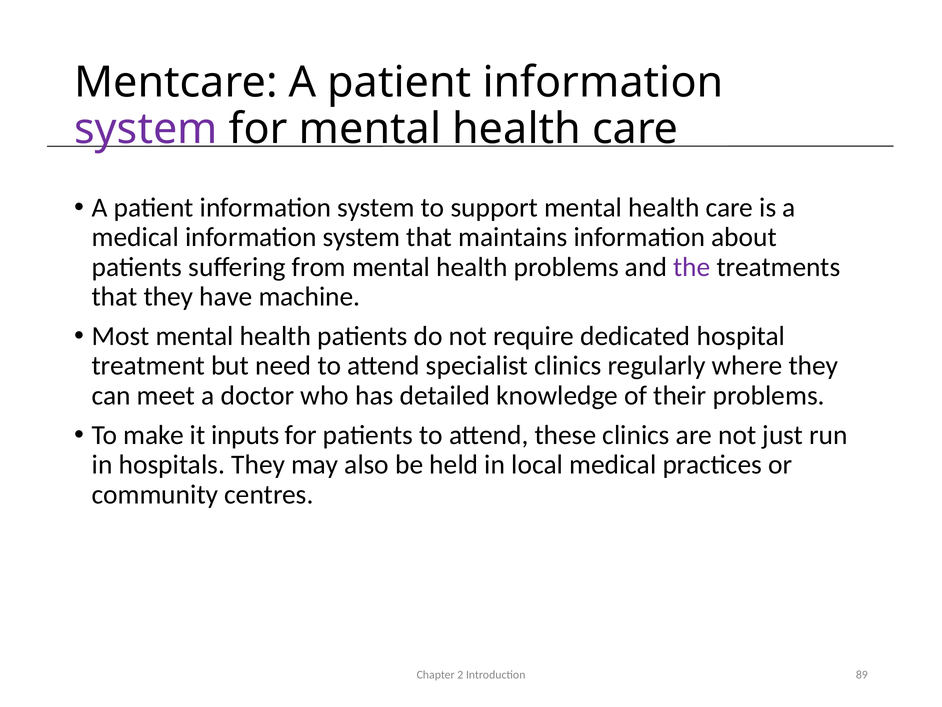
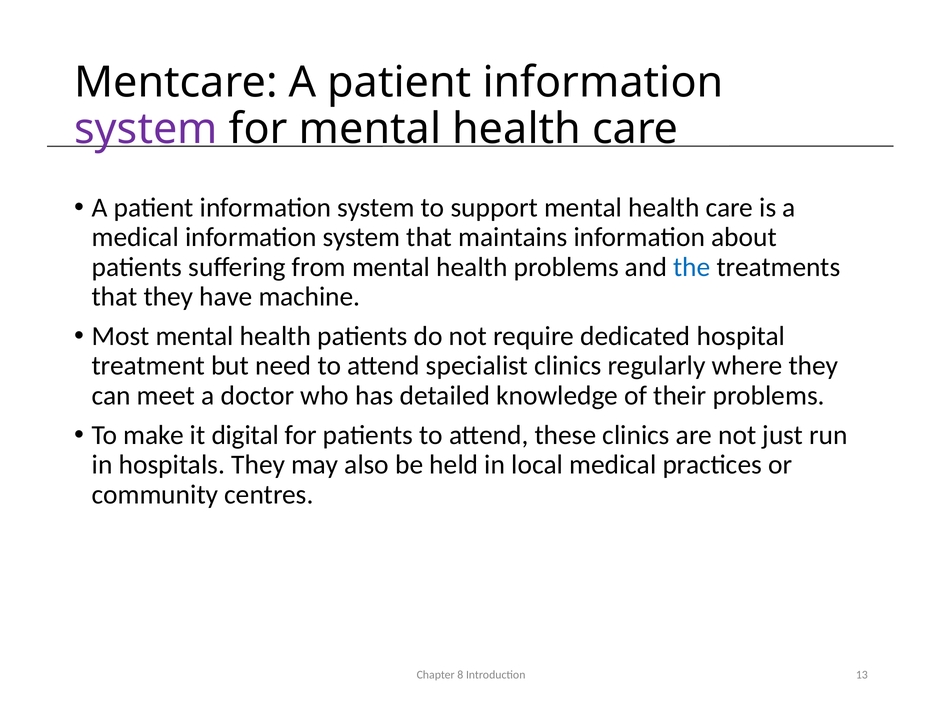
the colour: purple -> blue
inputs: inputs -> digital
2: 2 -> 8
89: 89 -> 13
